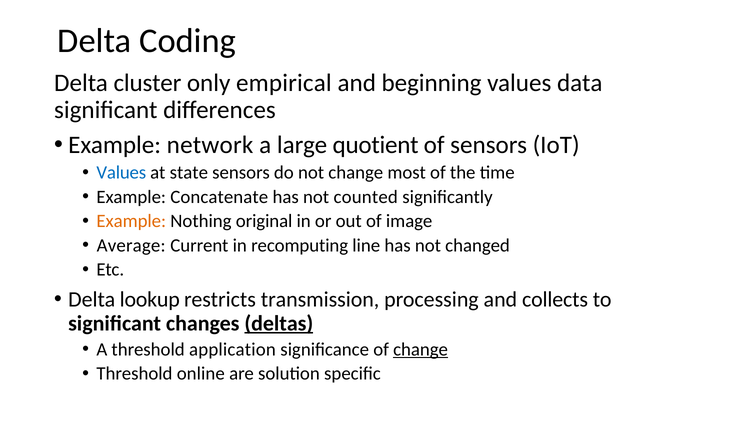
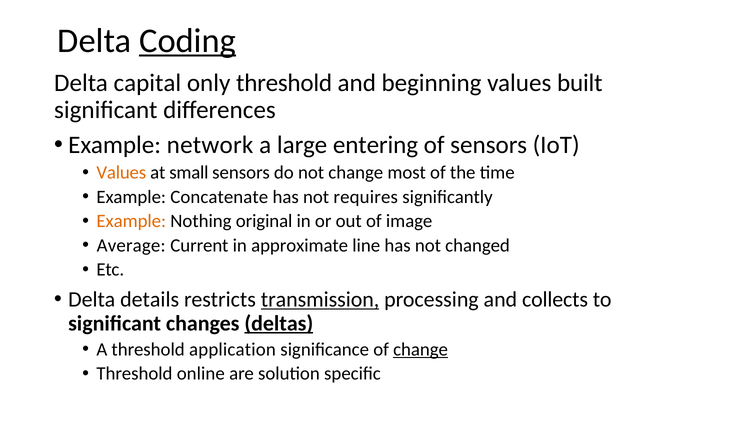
Coding underline: none -> present
cluster: cluster -> capital
only empirical: empirical -> threshold
data: data -> built
quotient: quotient -> entering
Values at (121, 173) colour: blue -> orange
state: state -> small
counted: counted -> requires
recomputing: recomputing -> approximate
lookup: lookup -> details
transmission underline: none -> present
